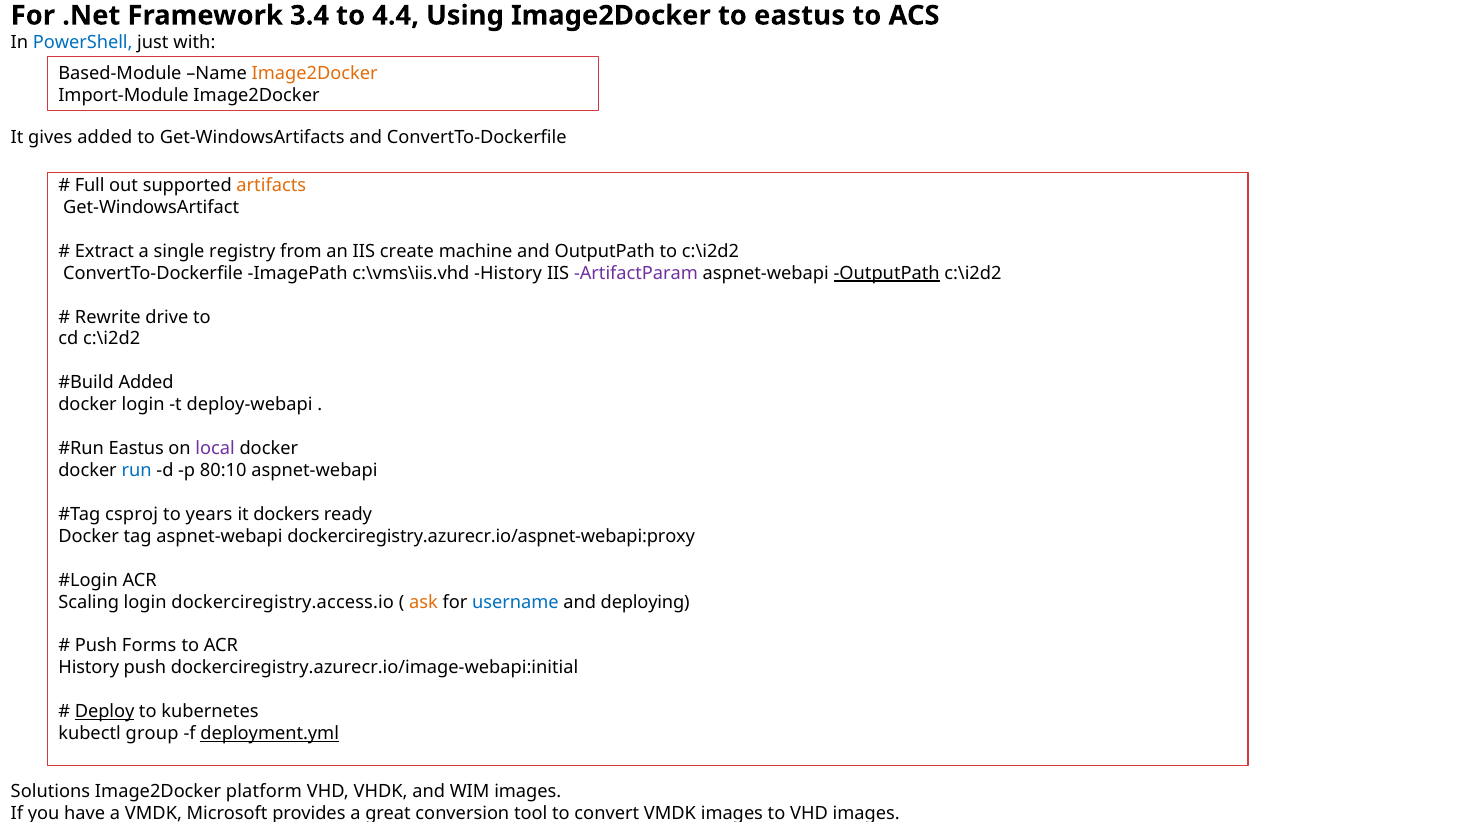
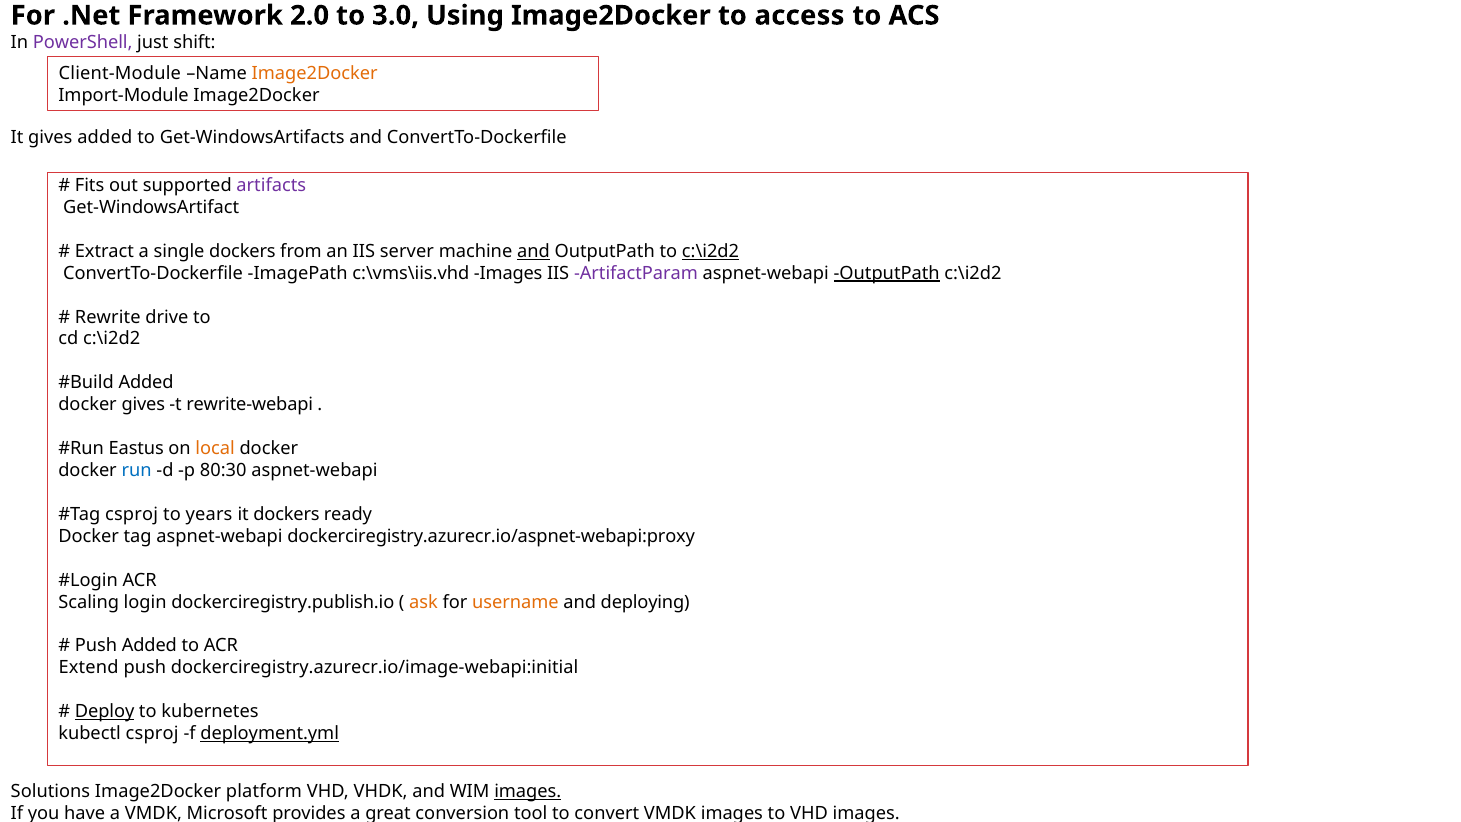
3.4: 3.4 -> 2.0
4.4: 4.4 -> 3.0
to eastus: eastus -> access
PowerShell colour: blue -> purple
with: with -> shift
Based-Module: Based-Module -> Client-Module
Full: Full -> Fits
artifacts colour: orange -> purple
single registry: registry -> dockers
create: create -> server
and at (534, 251) underline: none -> present
c:\i2d2 at (711, 251) underline: none -> present
c:\vms\iis.vhd History: History -> Images
docker login: login -> gives
deploy-webapi: deploy-webapi -> rewrite-webapi
local colour: purple -> orange
80:10: 80:10 -> 80:30
dockerciregistry.access.io: dockerciregistry.access.io -> dockerciregistry.publish.io
username colour: blue -> orange
Push Forms: Forms -> Added
History at (89, 668): History -> Extend
kubectl group: group -> csproj
images at (528, 791) underline: none -> present
